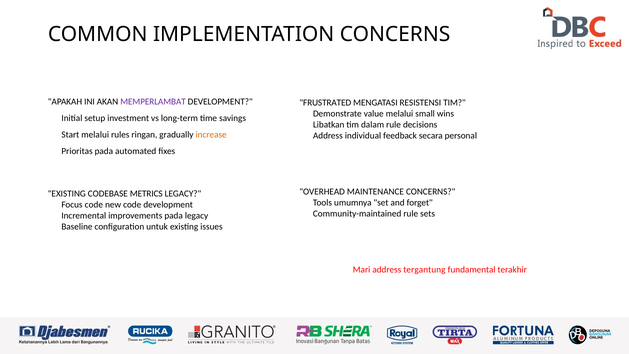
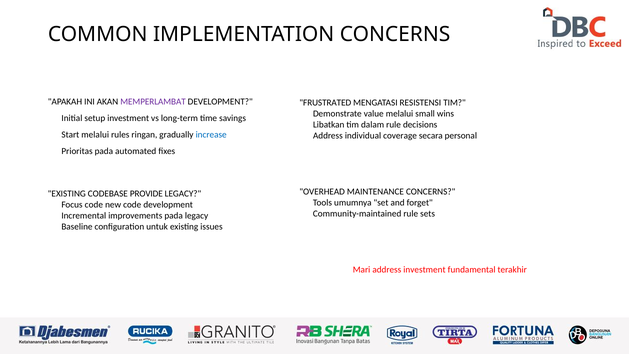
increase colour: orange -> blue
feedback: feedback -> coverage
METRICS: METRICS -> PROVIDE
address tergantung: tergantung -> investment
